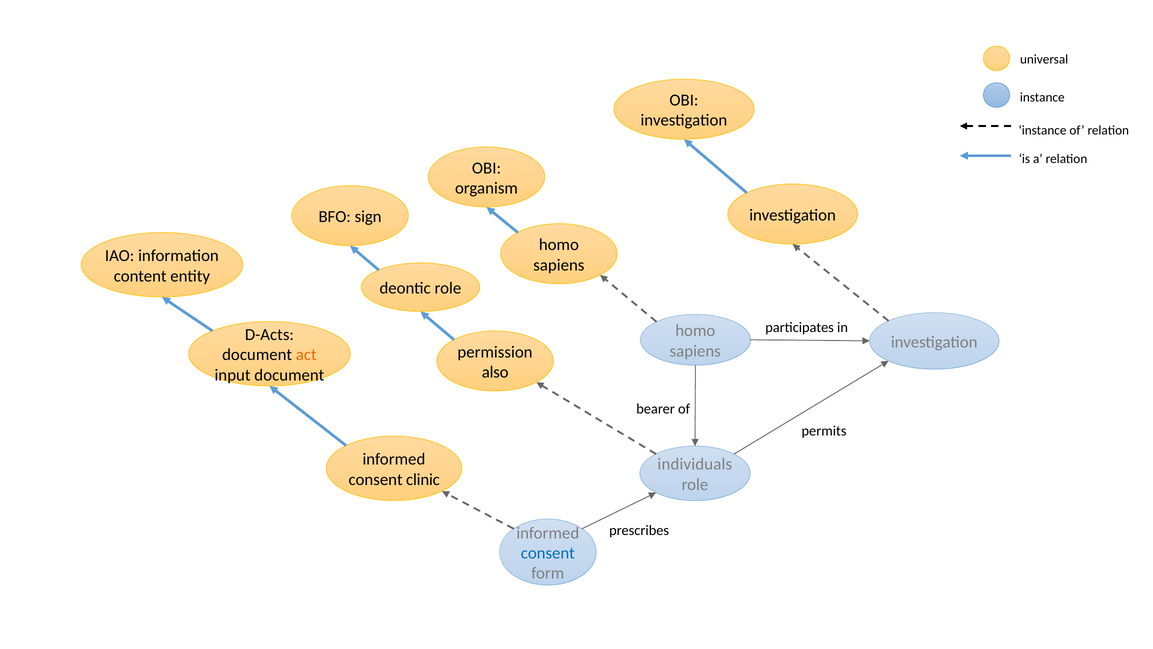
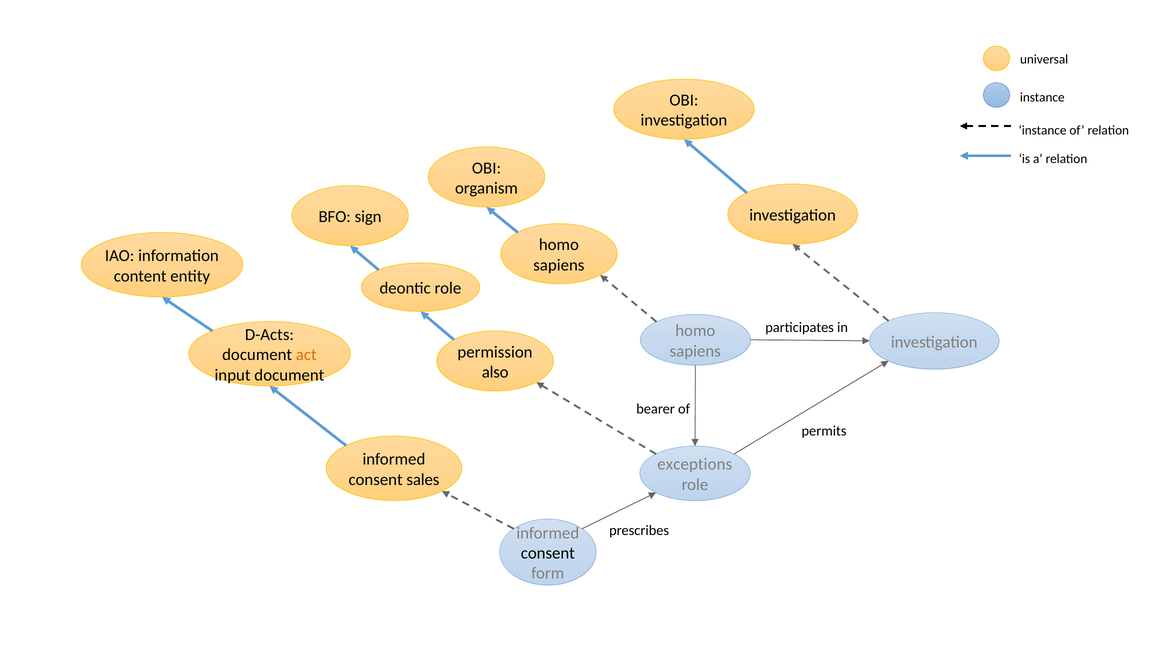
individuals: individuals -> exceptions
clinic: clinic -> sales
consent at (548, 553) colour: blue -> black
